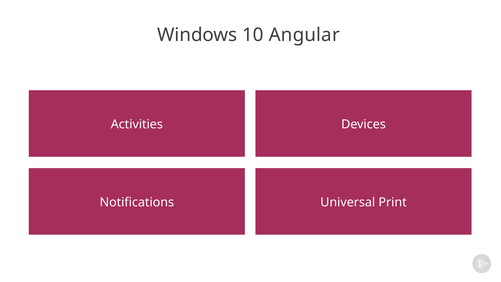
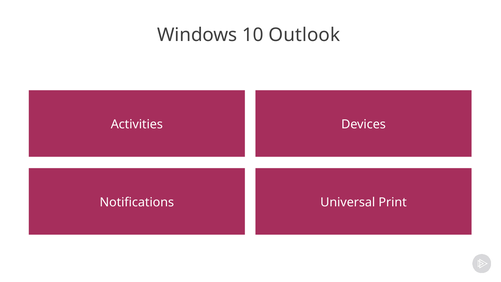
Angular: Angular -> Outlook
